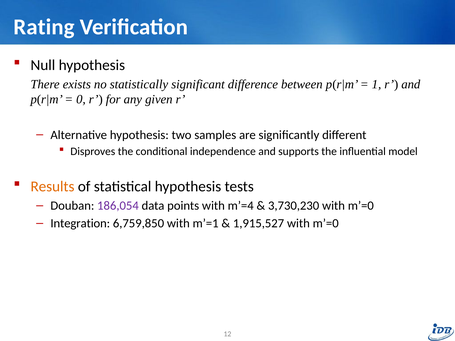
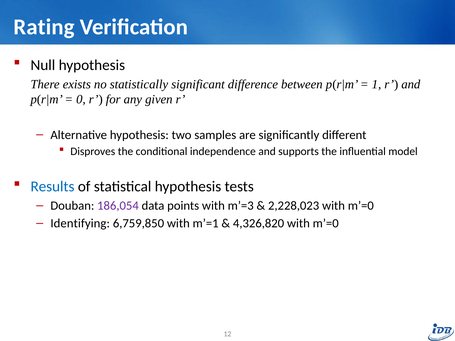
Results colour: orange -> blue
m’=4: m’=4 -> m’=3
3,730,230: 3,730,230 -> 2,228,023
Integration: Integration -> Identifying
1,915,527: 1,915,527 -> 4,326,820
